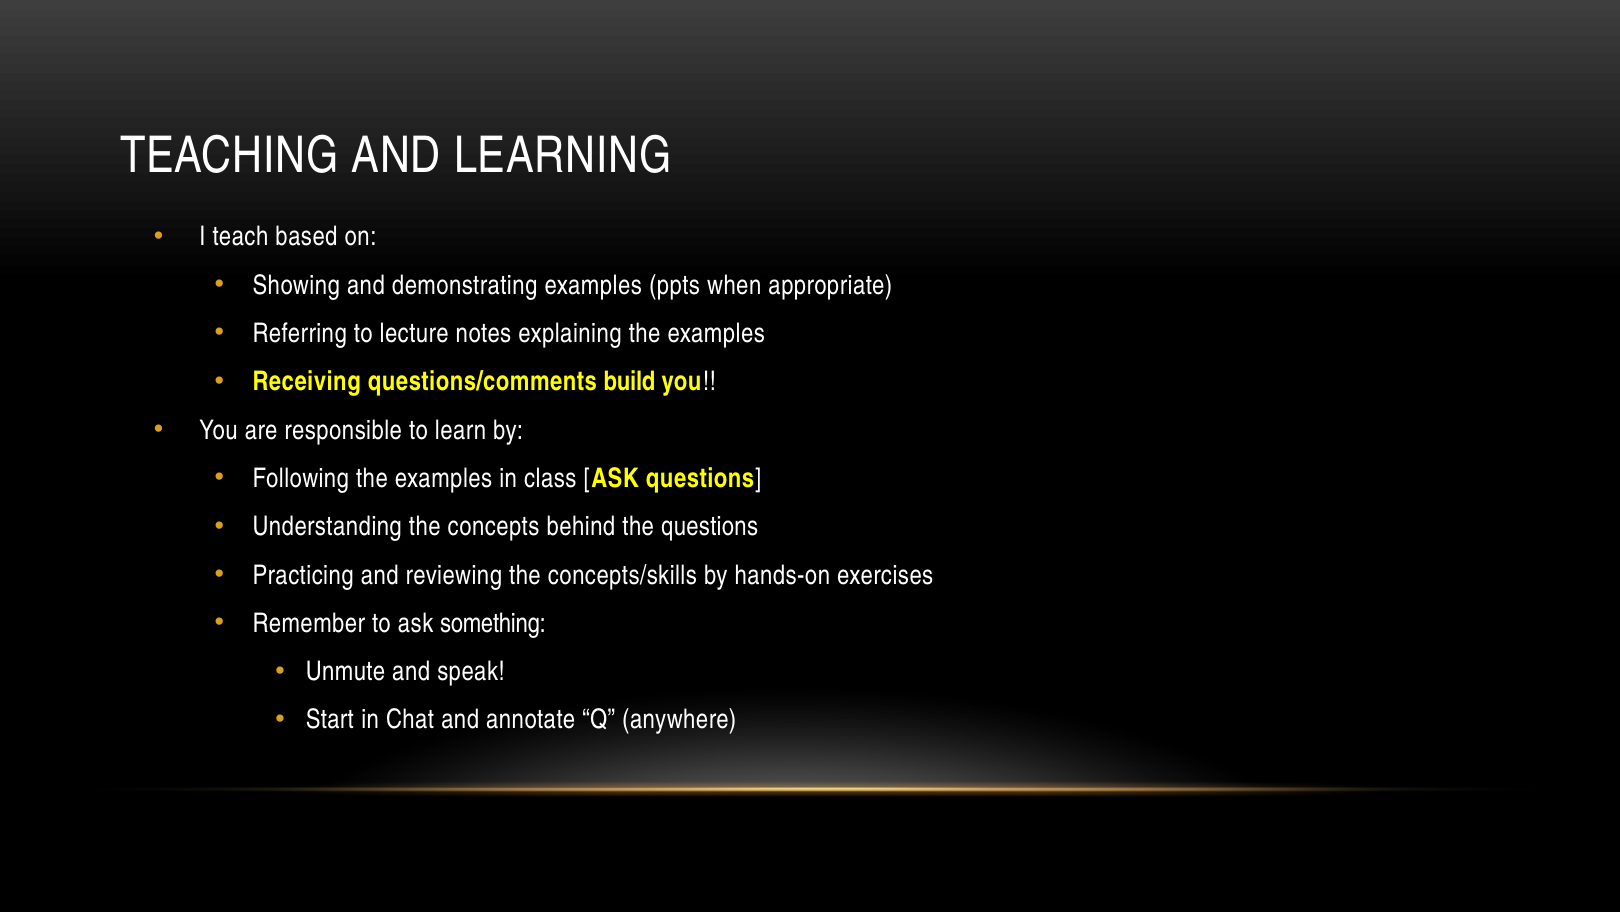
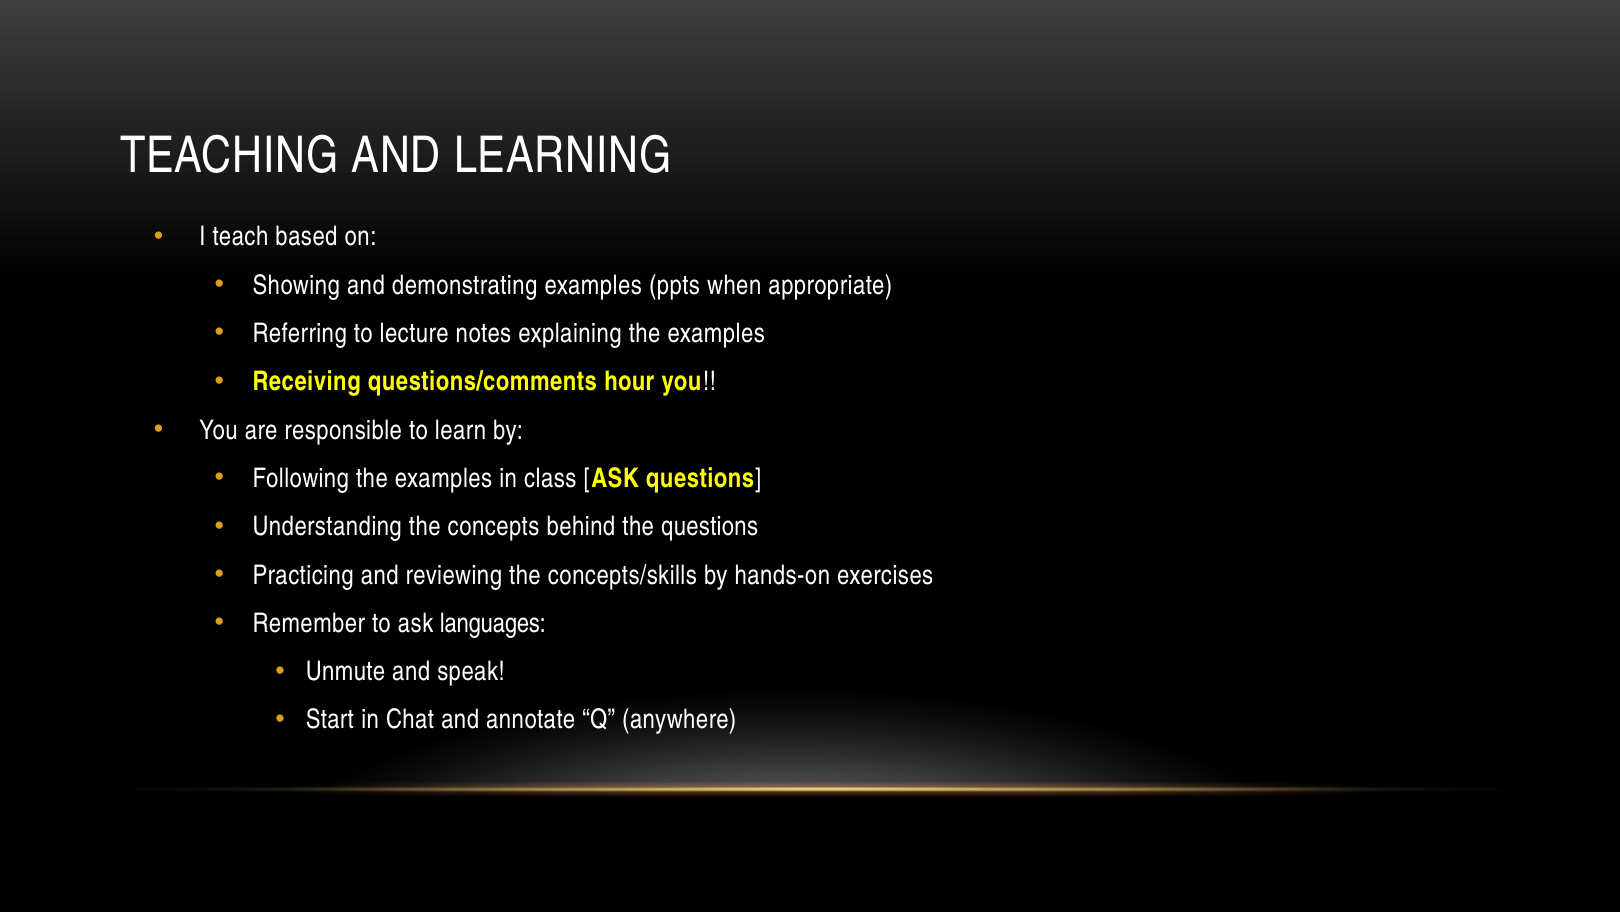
build: build -> hour
something: something -> languages
